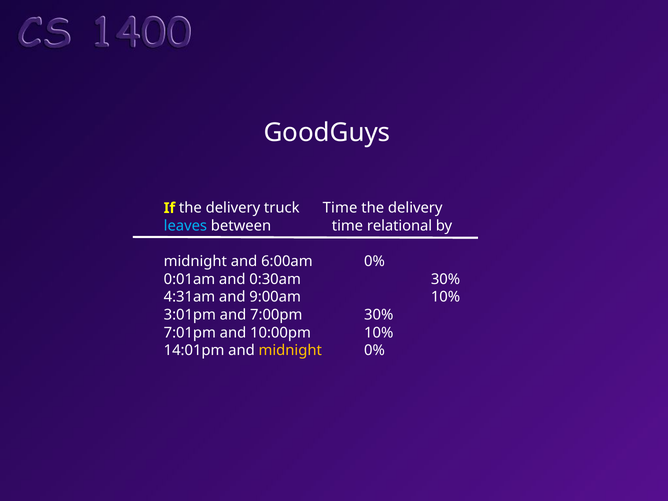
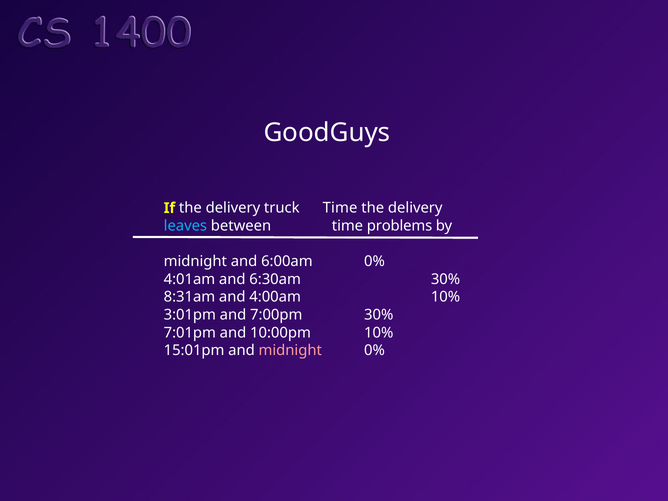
relational: relational -> problems
0:01am: 0:01am -> 4:01am
0:30am: 0:30am -> 6:30am
4:31am: 4:31am -> 8:31am
9:00am: 9:00am -> 4:00am
14:01pm: 14:01pm -> 15:01pm
midnight at (290, 350) colour: yellow -> pink
